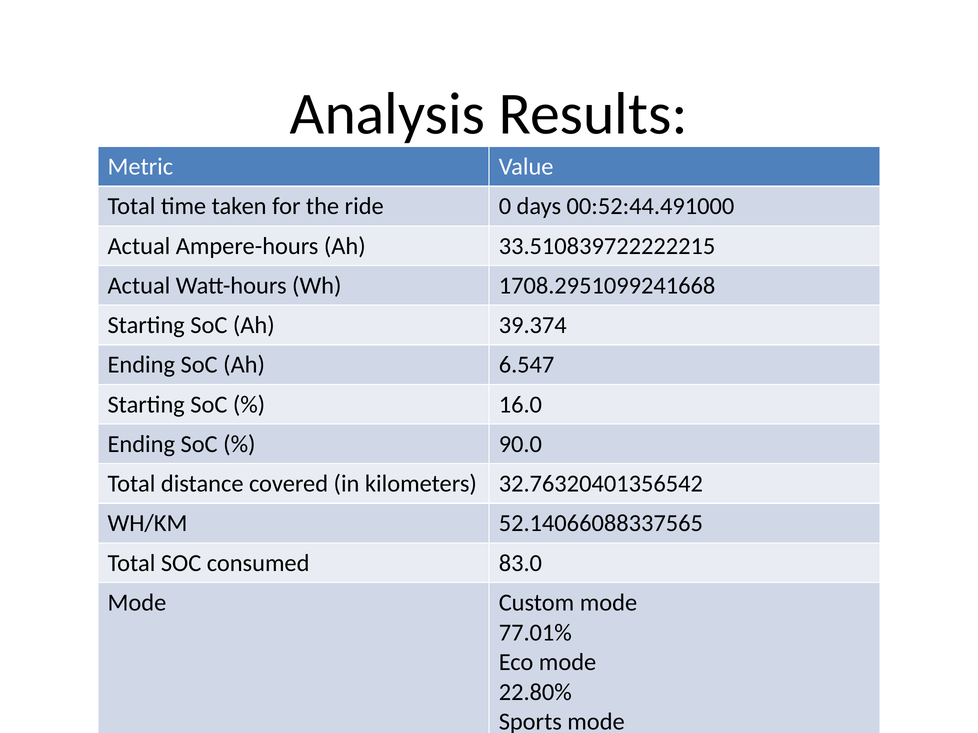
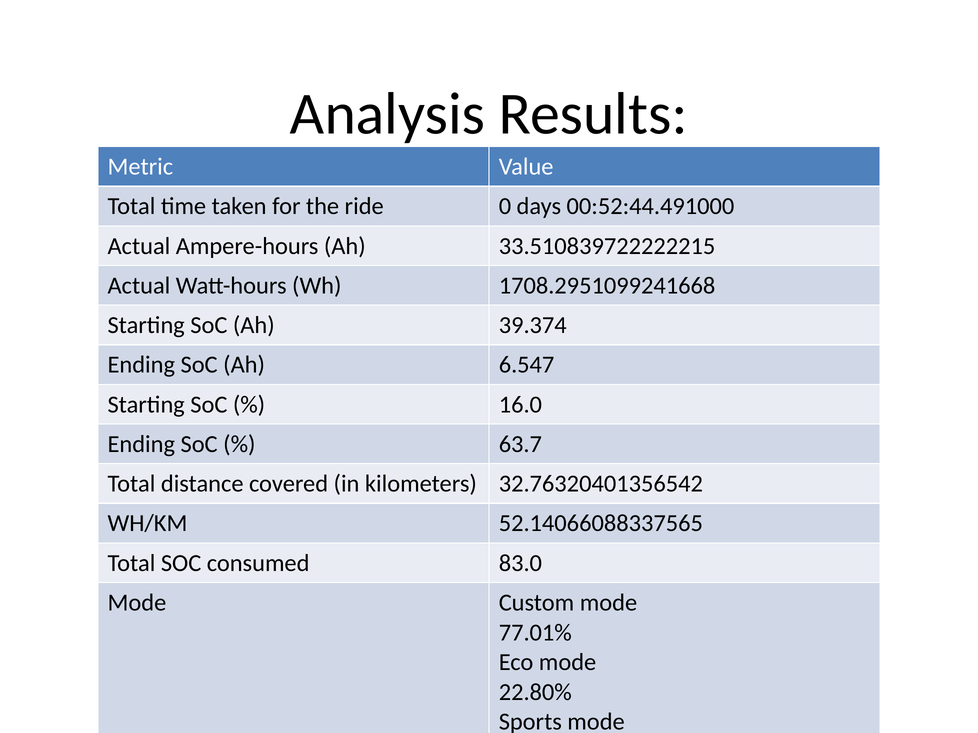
90.0: 90.0 -> 63.7
